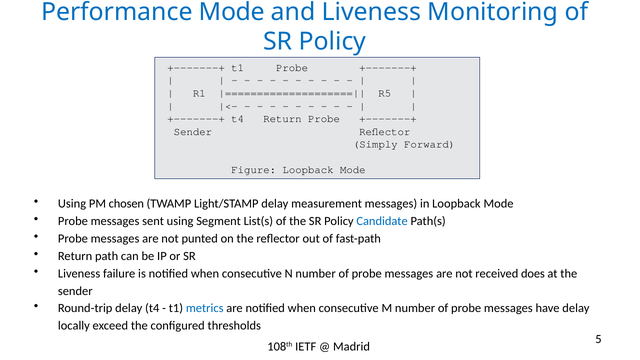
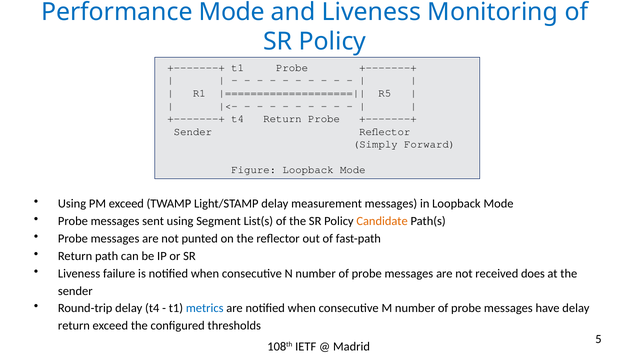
PM chosen: chosen -> exceed
Candidate colour: blue -> orange
locally at (74, 326): locally -> return
